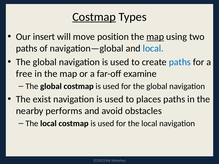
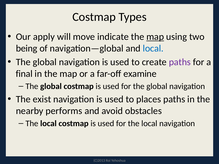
Costmap at (94, 17) underline: present -> none
insert: insert -> apply
position: position -> indicate
paths at (27, 49): paths -> being
paths at (180, 62) colour: blue -> purple
free: free -> final
